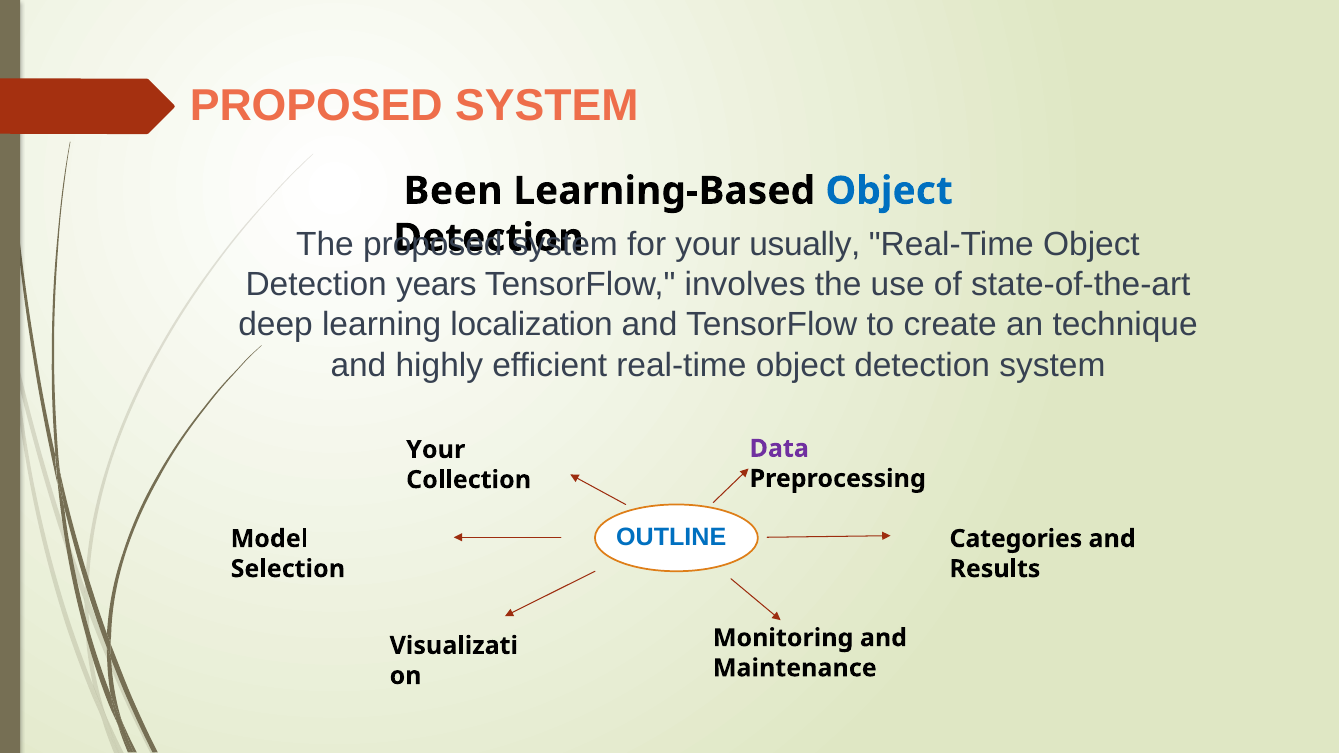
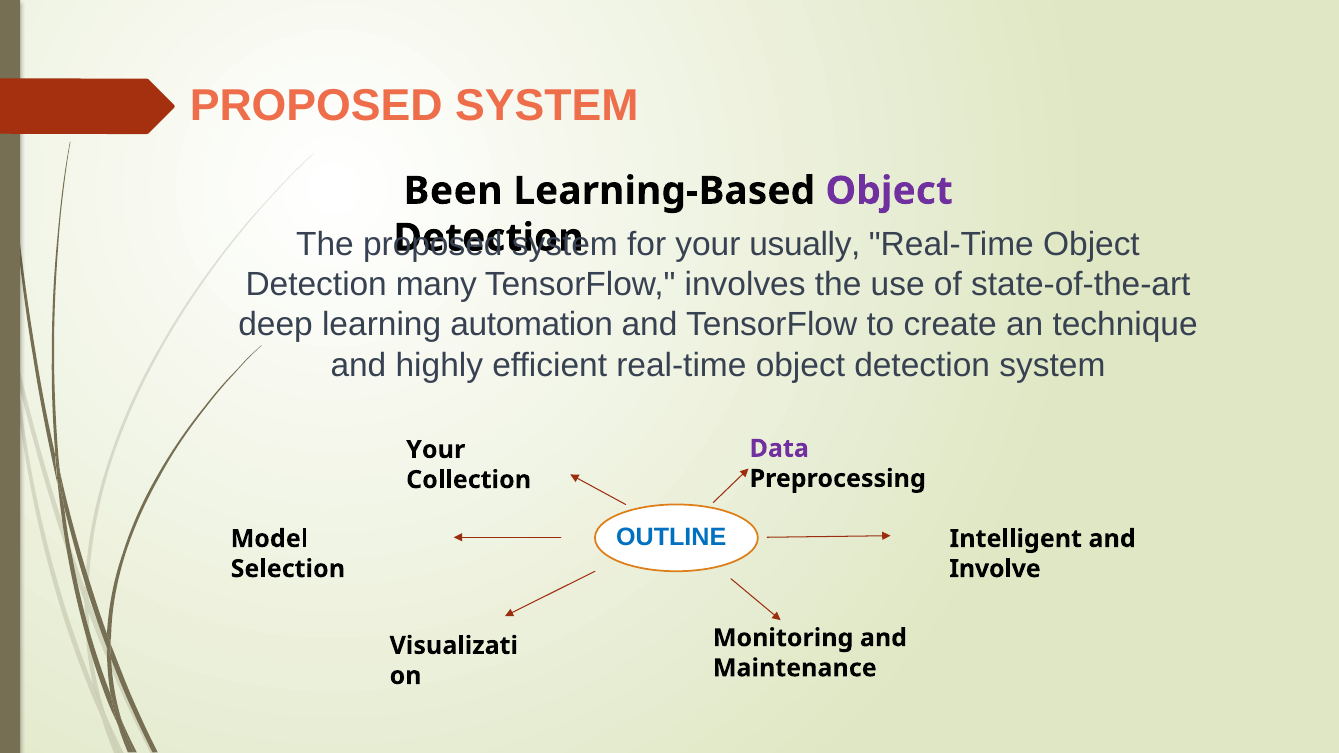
Object at (889, 191) colour: blue -> purple
years: years -> many
localization: localization -> automation
Categories: Categories -> Intelligent
Results: Results -> Involve
